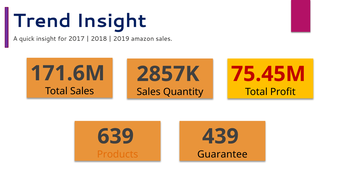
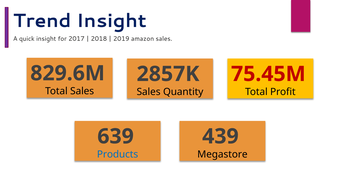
171.6M: 171.6M -> 829.6M
Products colour: orange -> blue
Guarantee: Guarantee -> Megastore
